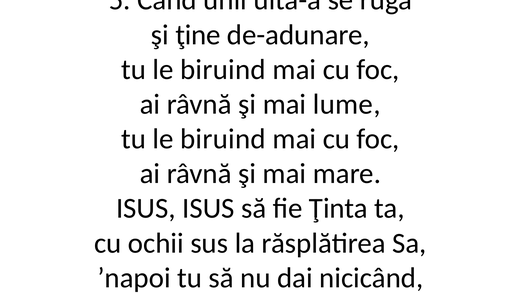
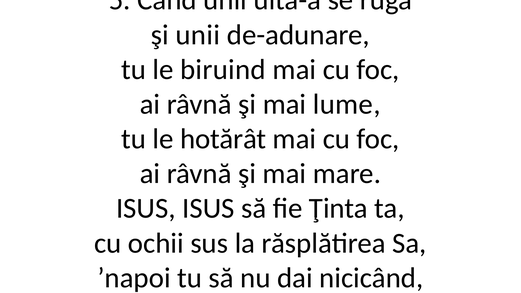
şi ţine: ţine -> unii
biruind at (223, 139): biruind -> hotărât
